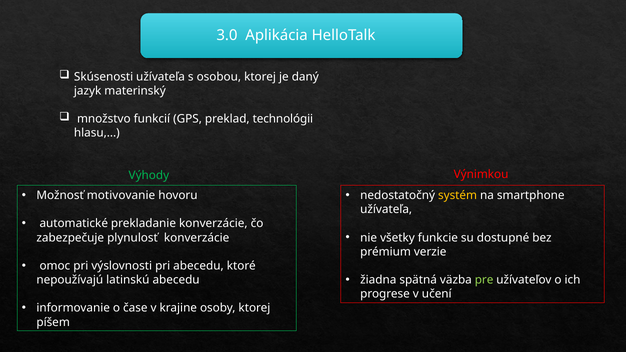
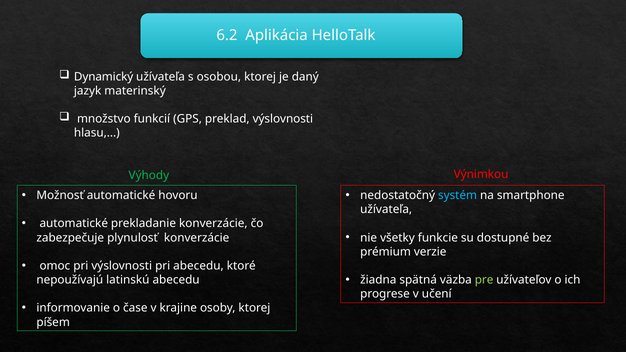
3.0: 3.0 -> 6.2
Skúsenosti: Skúsenosti -> Dynamický
preklad technológii: technológii -> výslovnosti
Možnosť motivovanie: motivovanie -> automatické
systém colour: yellow -> light blue
